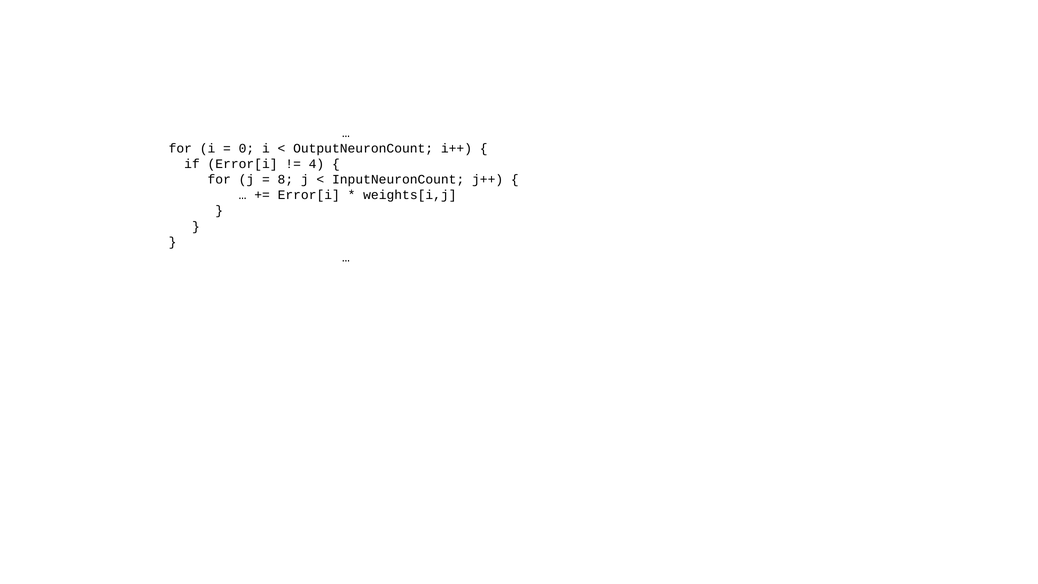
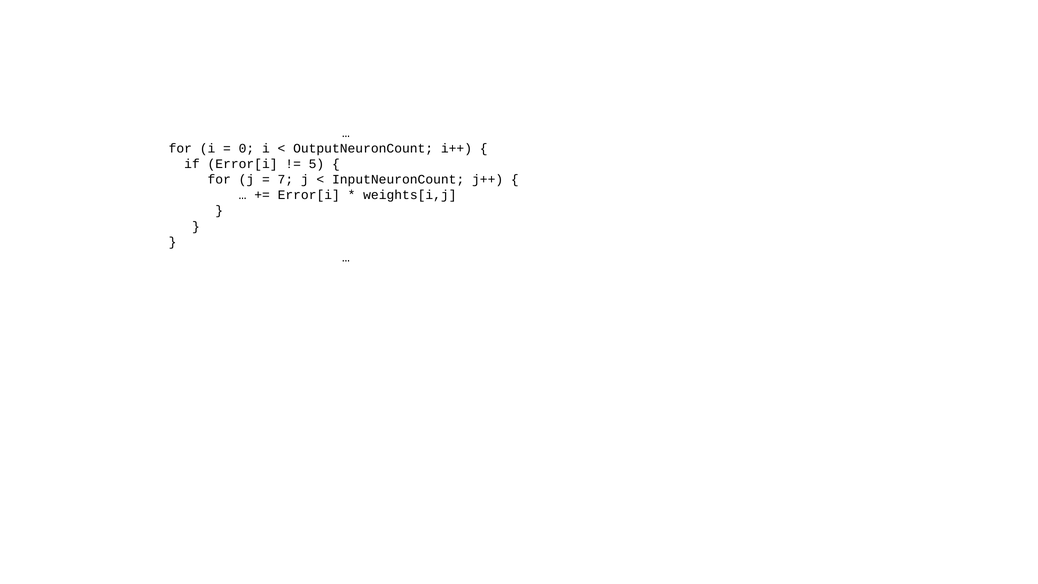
4: 4 -> 5
8: 8 -> 7
